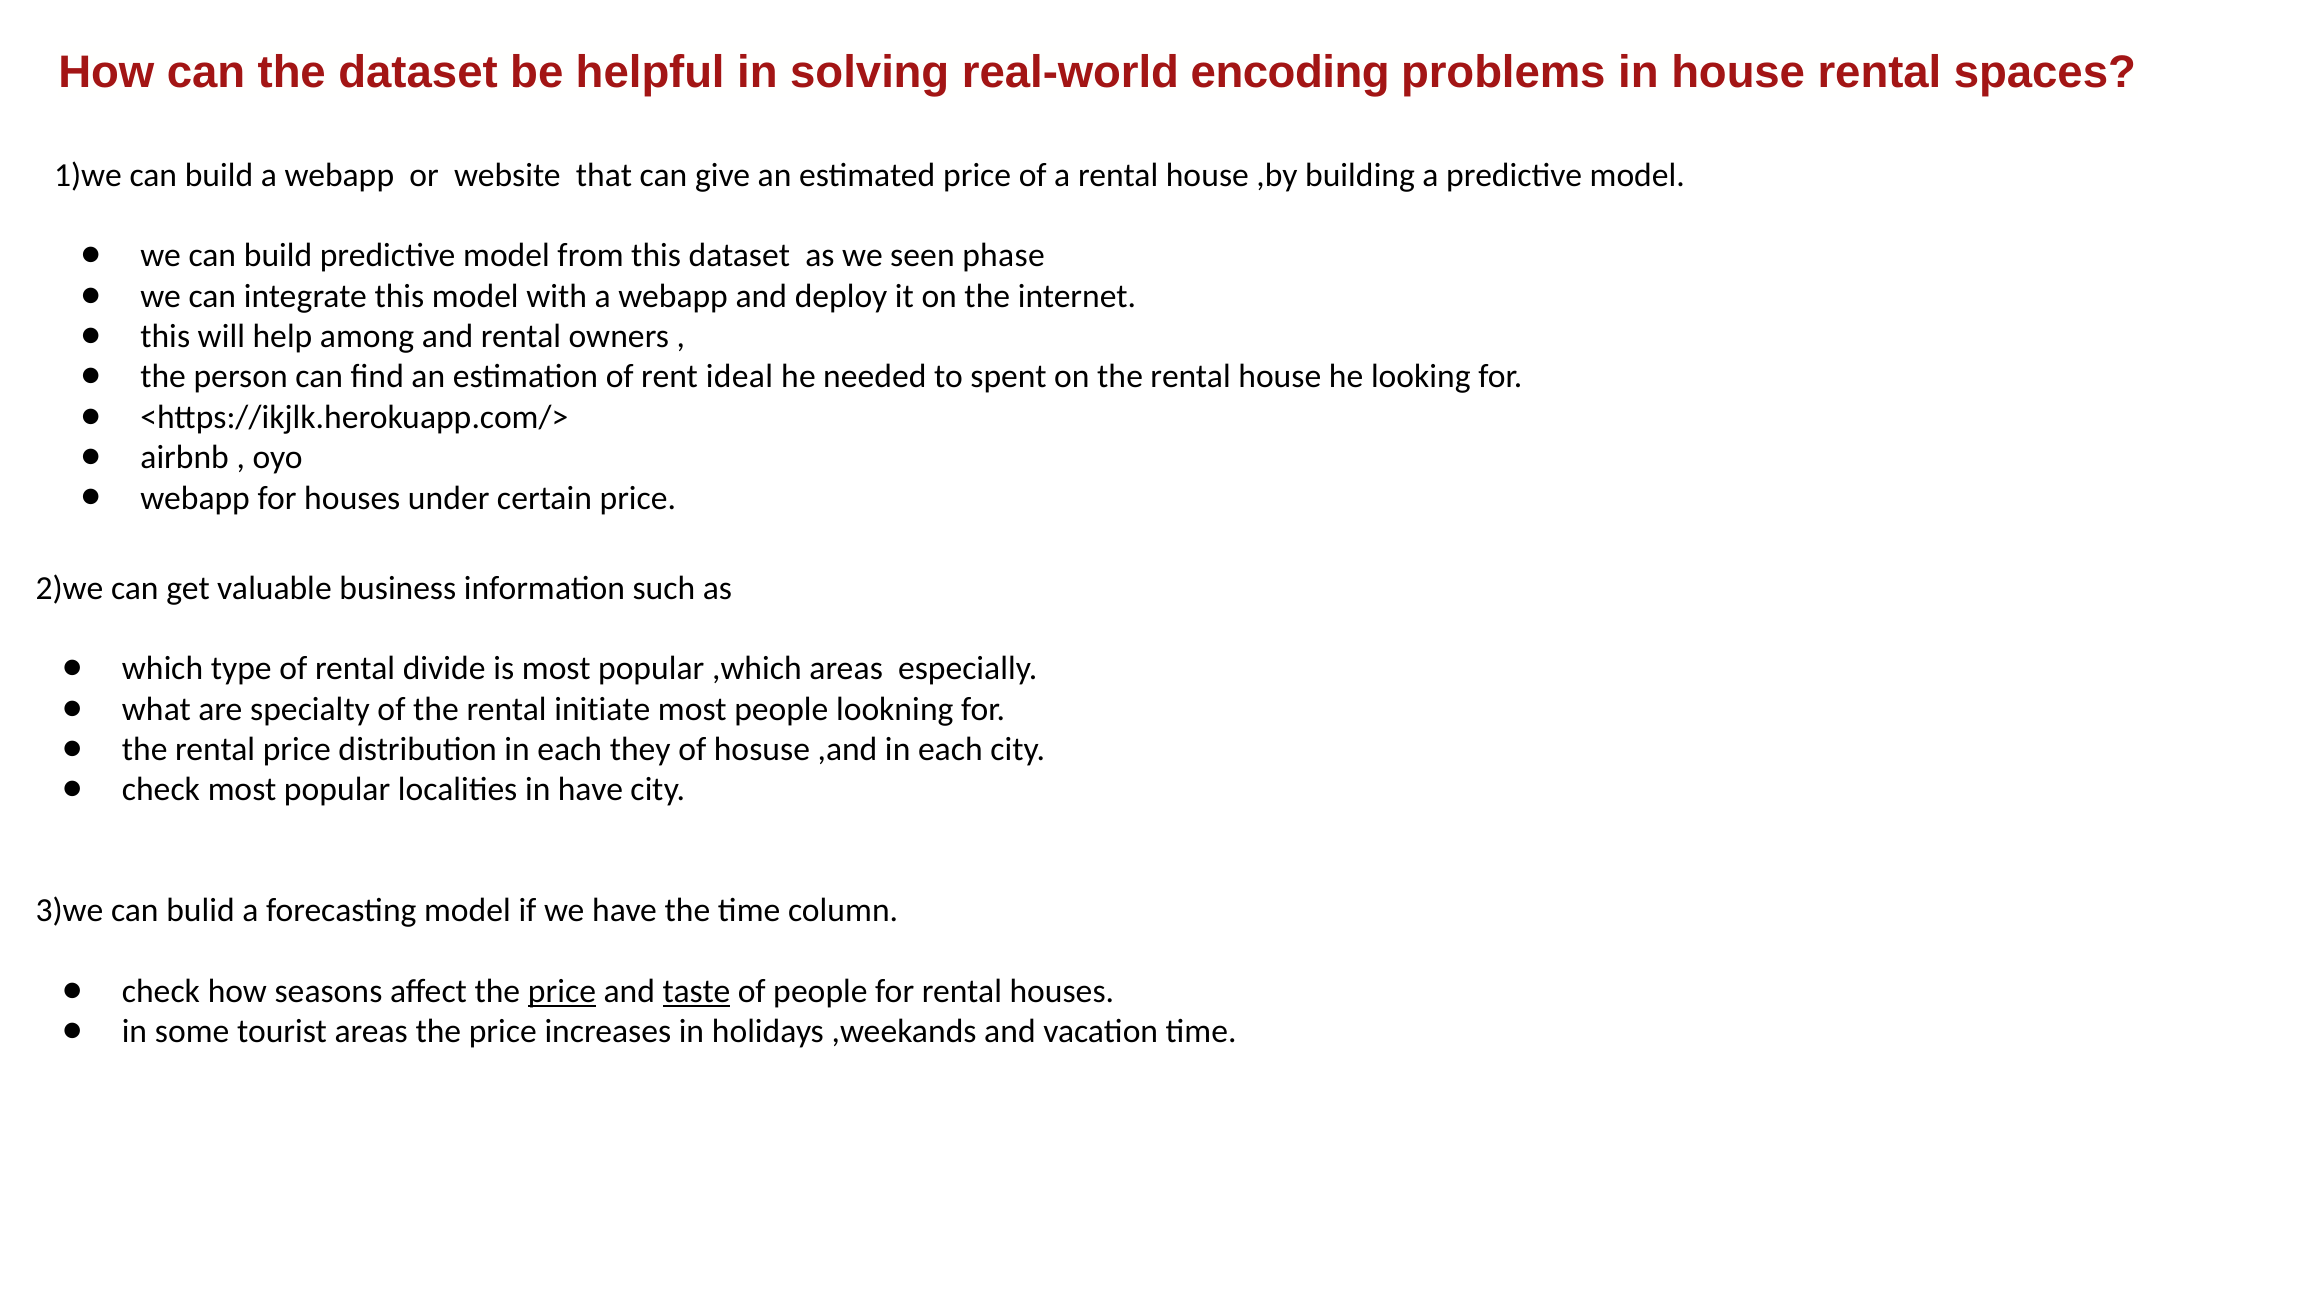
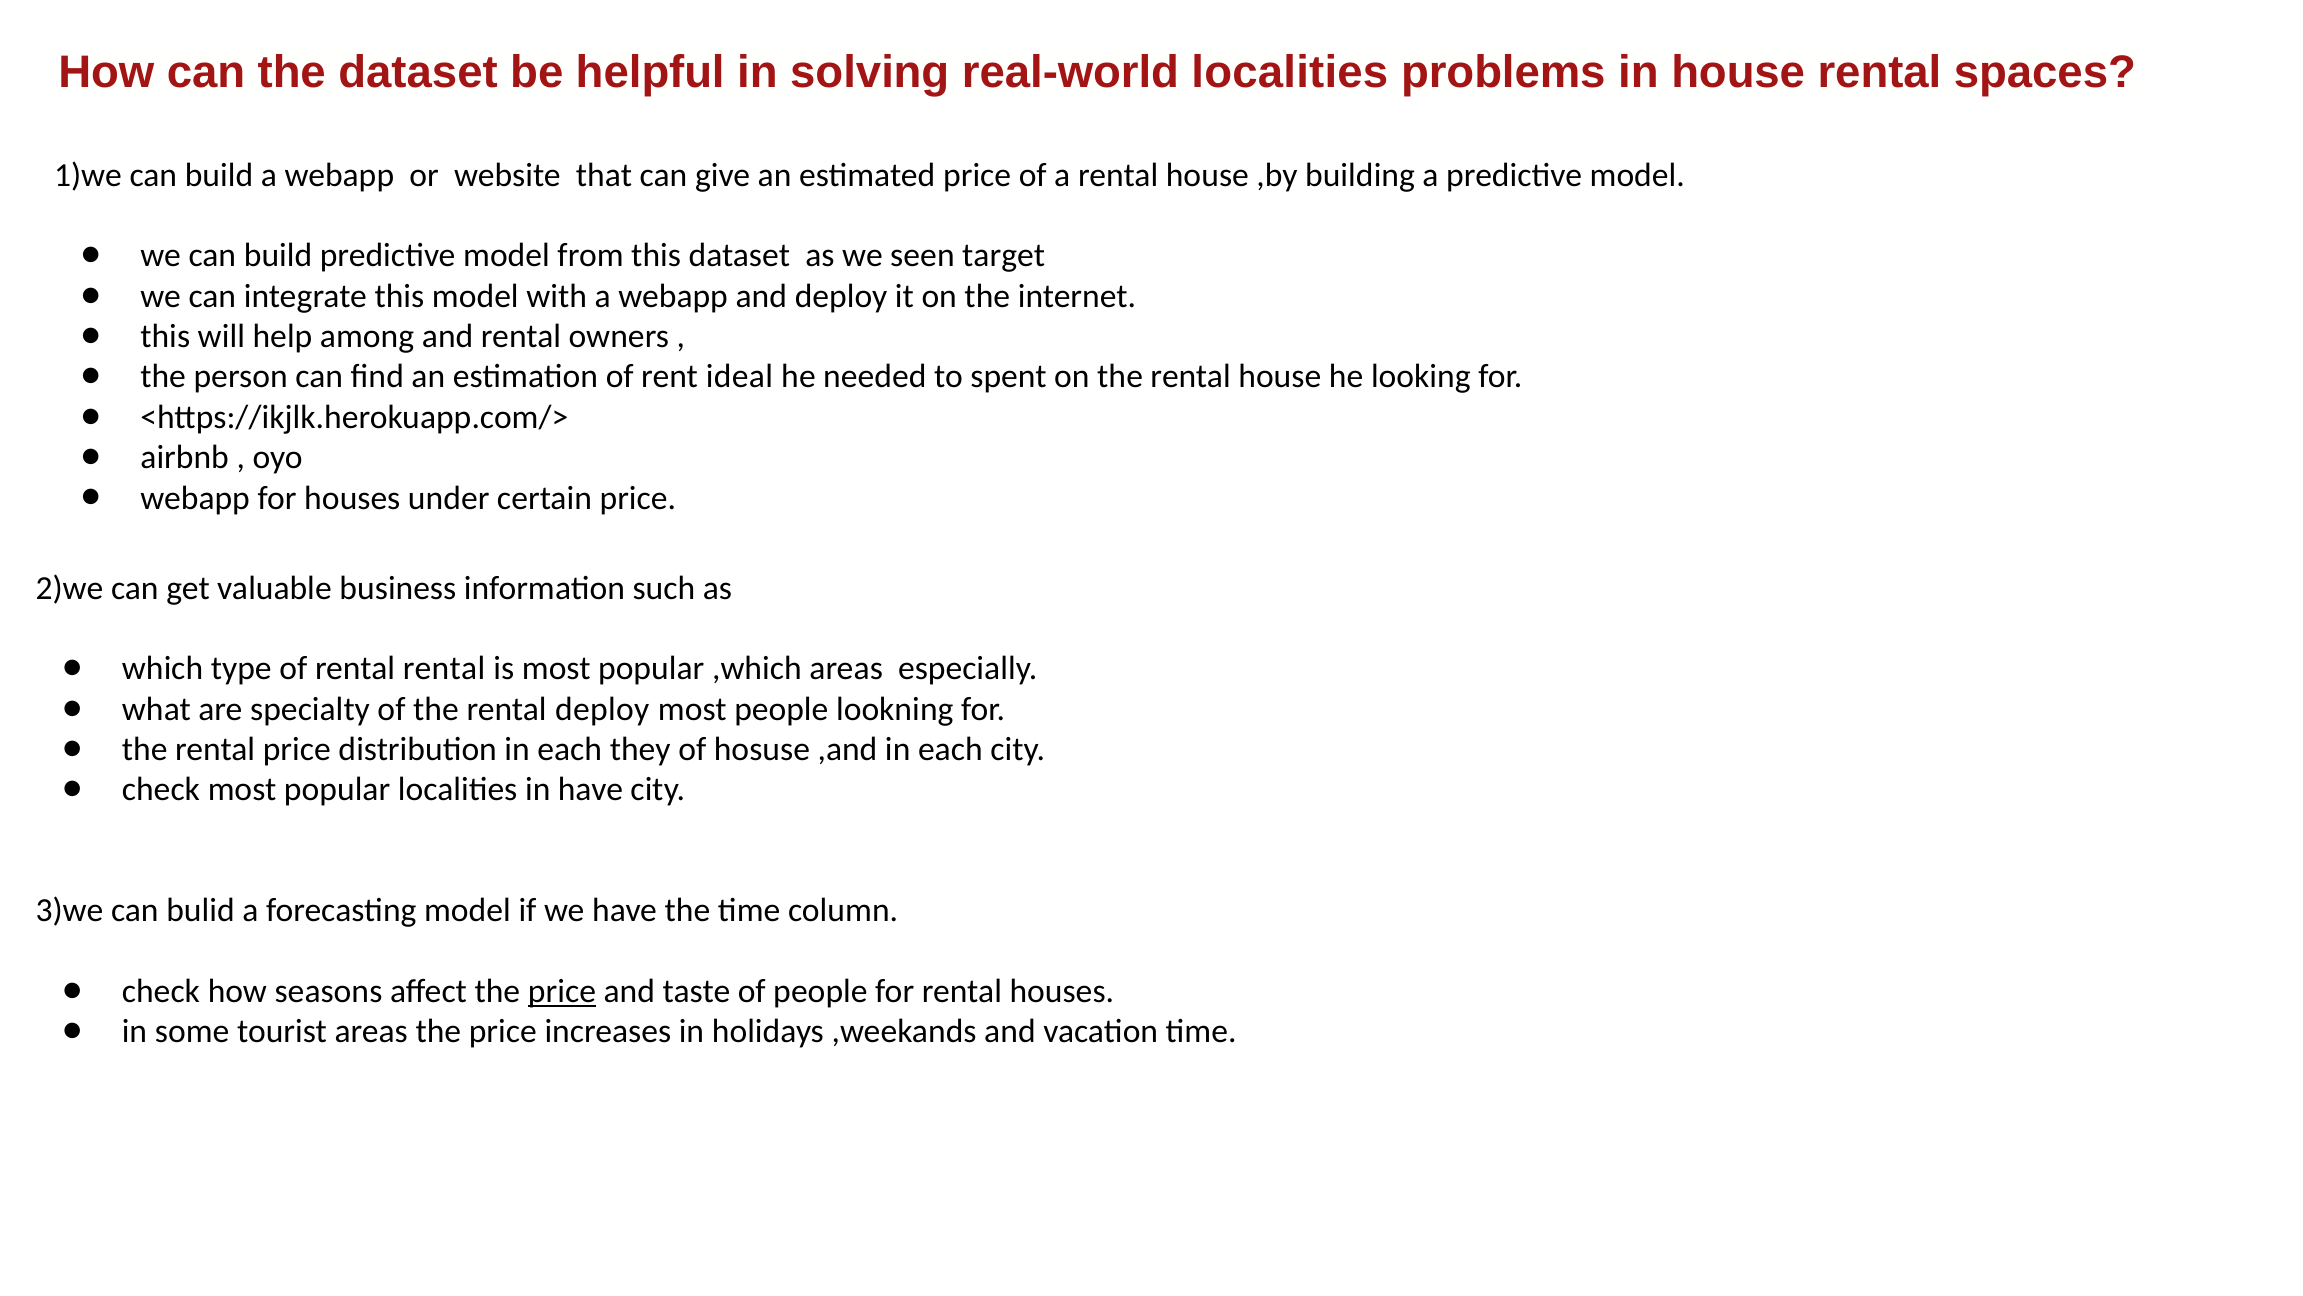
real-world encoding: encoding -> localities
phase: phase -> target
rental divide: divide -> rental
rental initiate: initiate -> deploy
taste underline: present -> none
